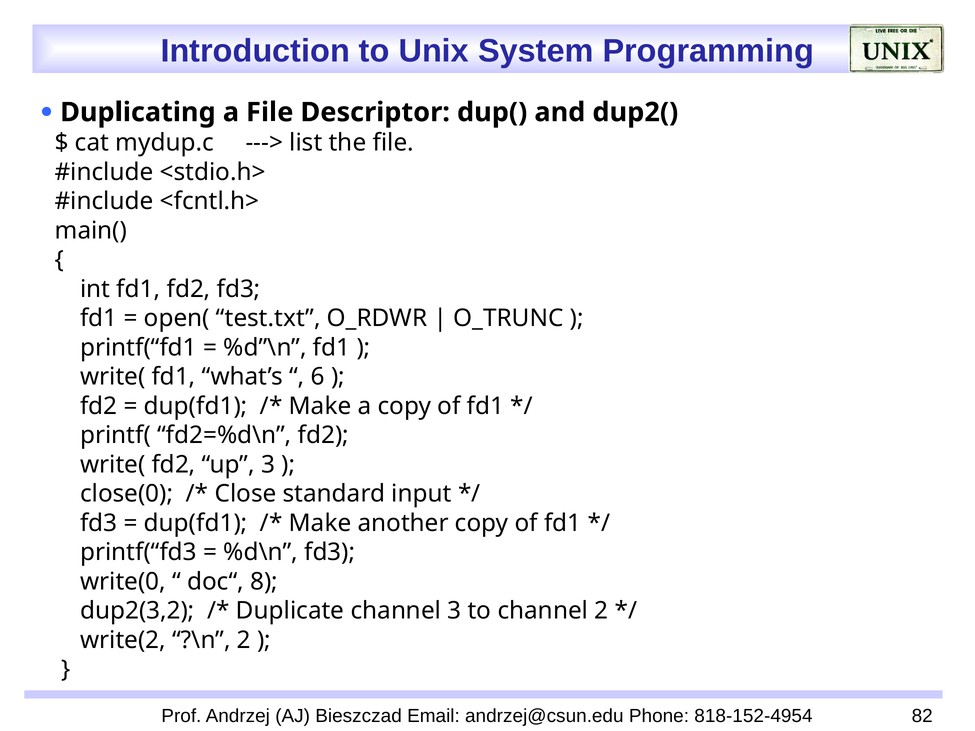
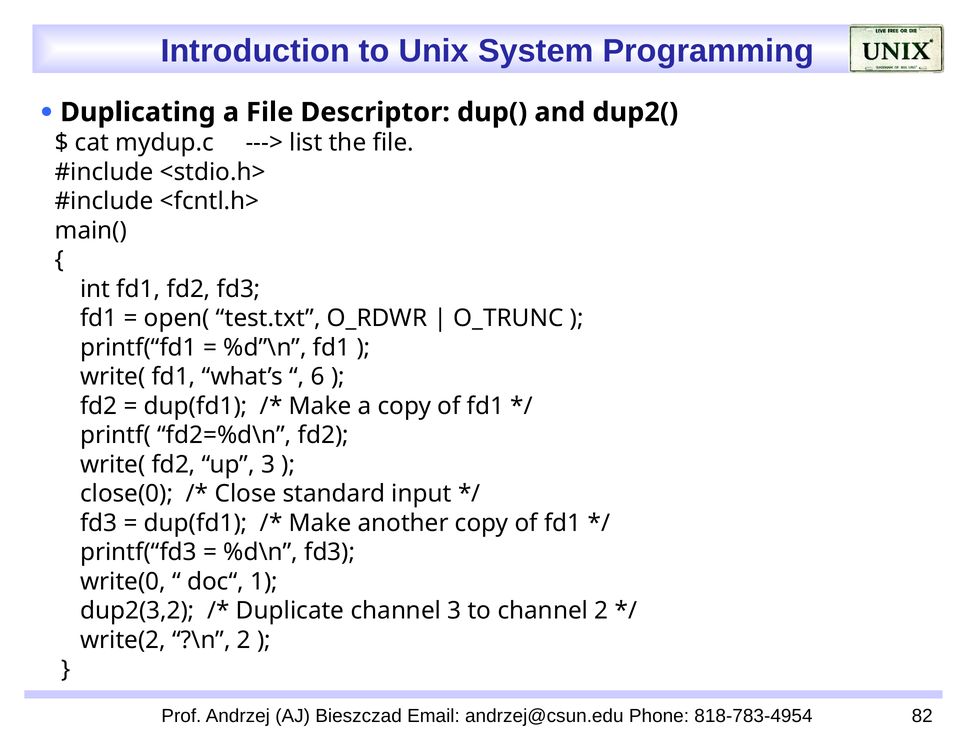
8: 8 -> 1
818-152-4954: 818-152-4954 -> 818-783-4954
